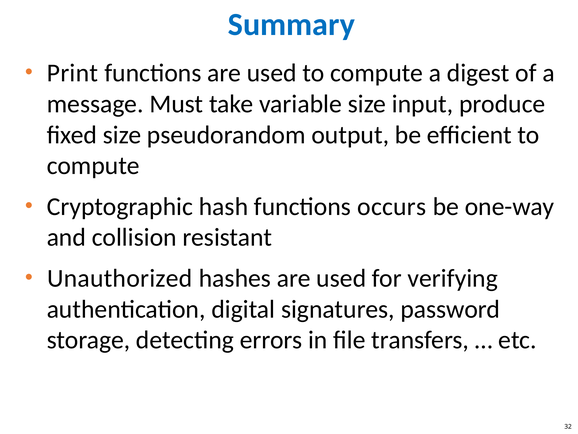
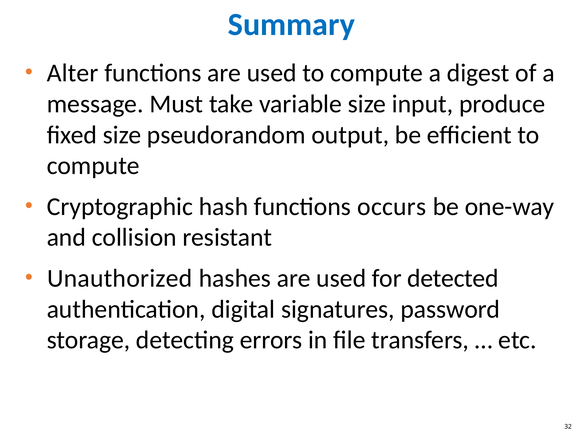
Print: Print -> Alter
verifying: verifying -> detected
